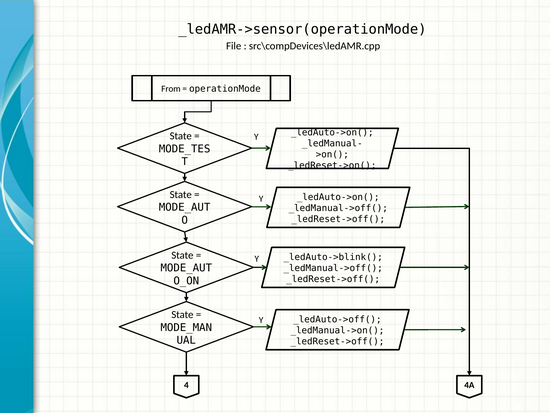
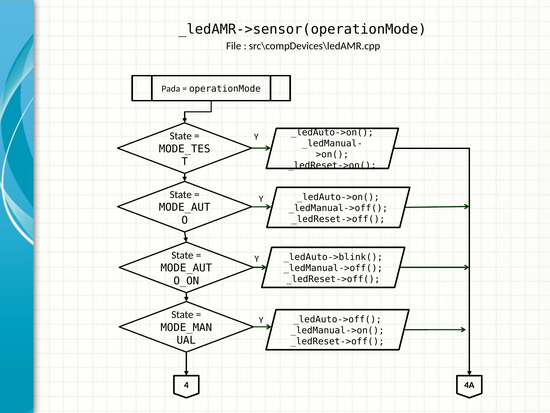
From: From -> Pada
